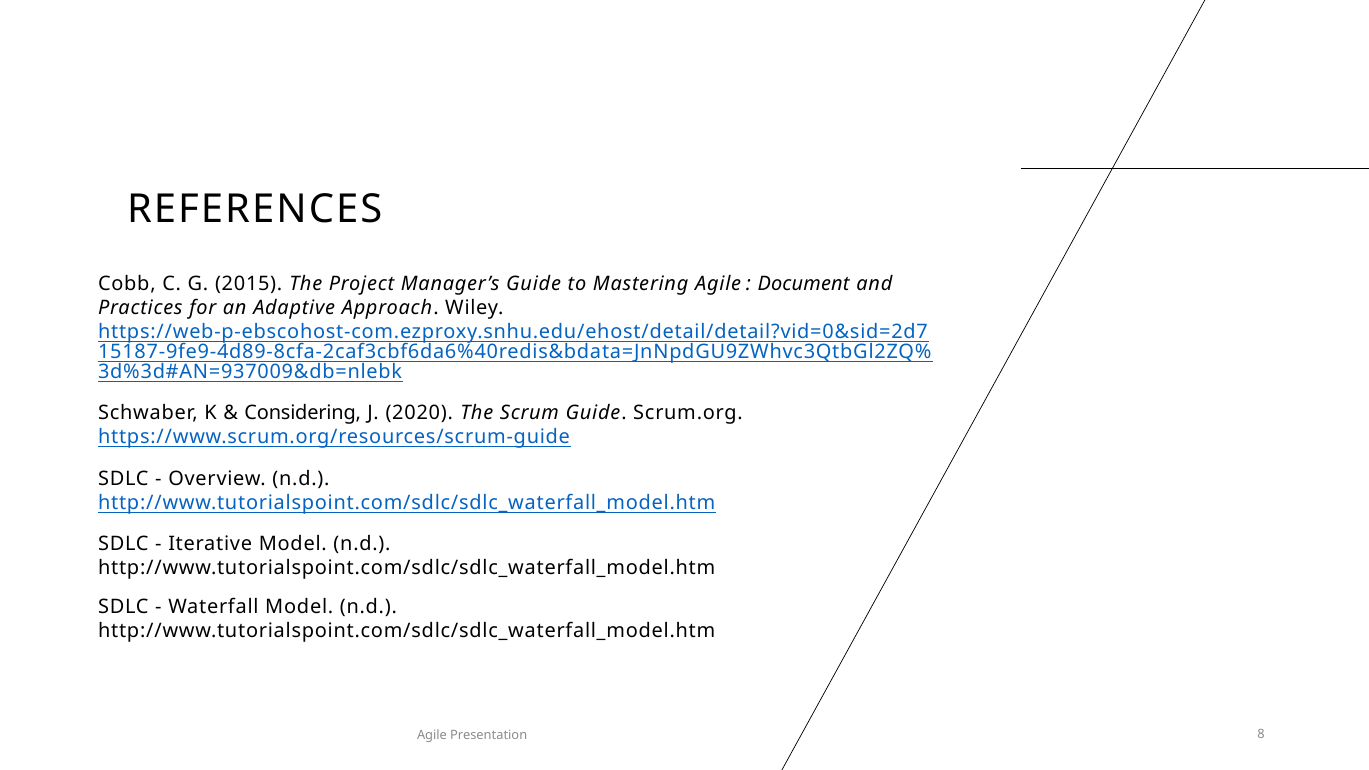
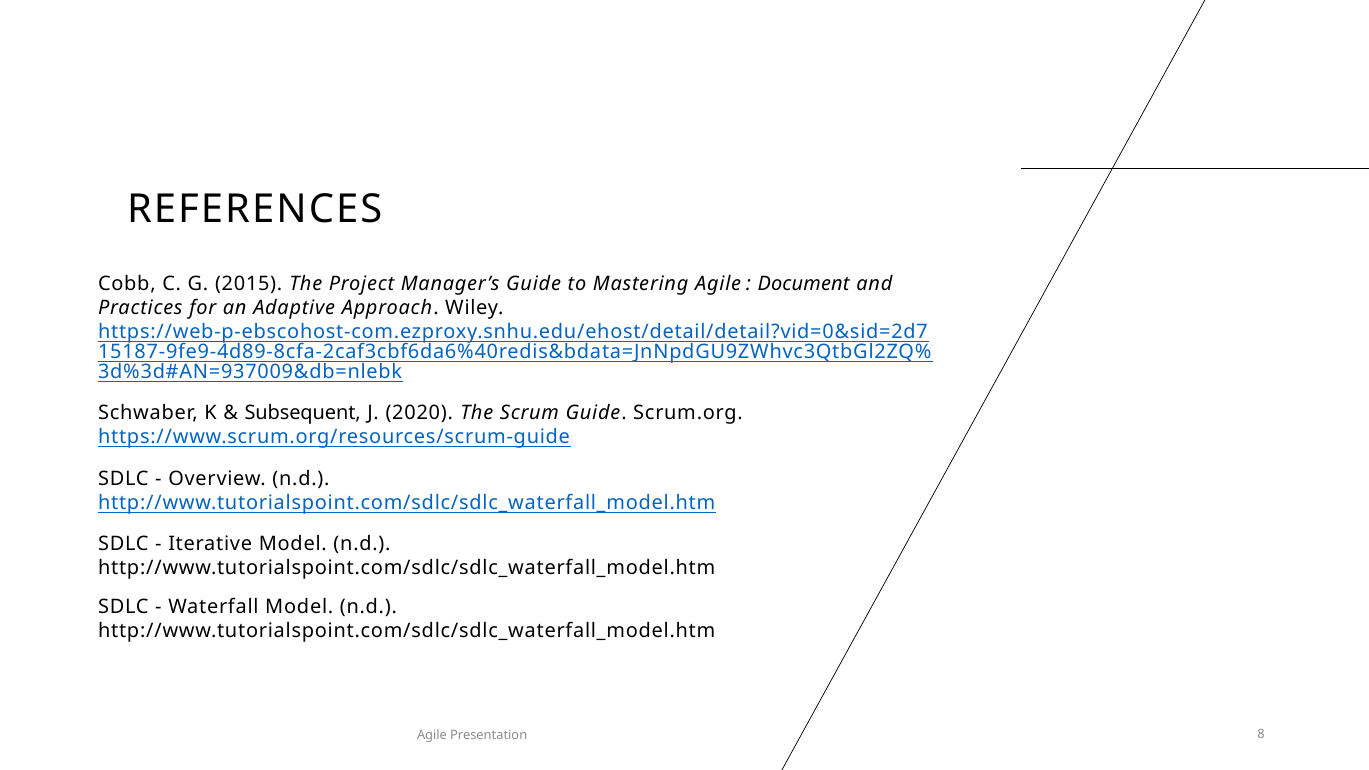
Considering: Considering -> Subsequent
